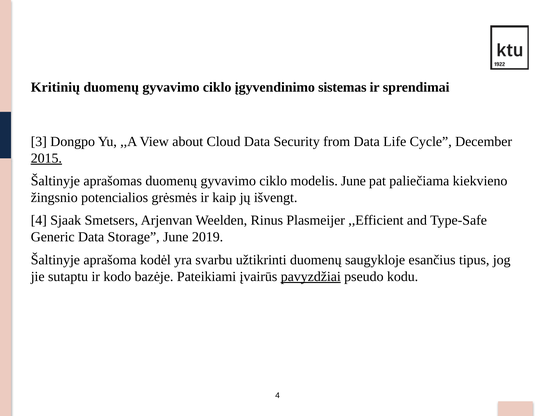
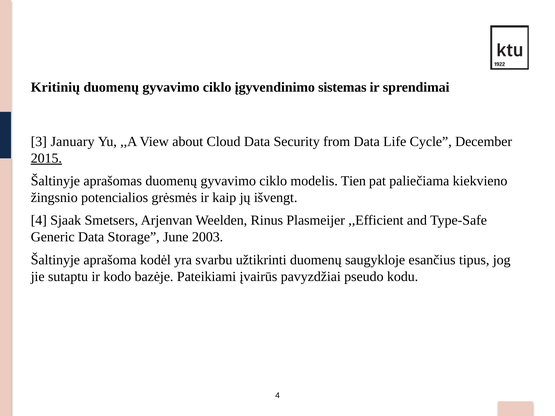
Dongpo: Dongpo -> January
modelis June: June -> Tien
2019: 2019 -> 2003
pavyzdžiai underline: present -> none
